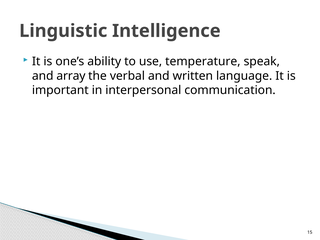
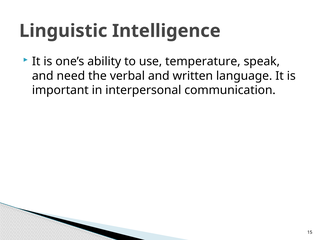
array: array -> need
